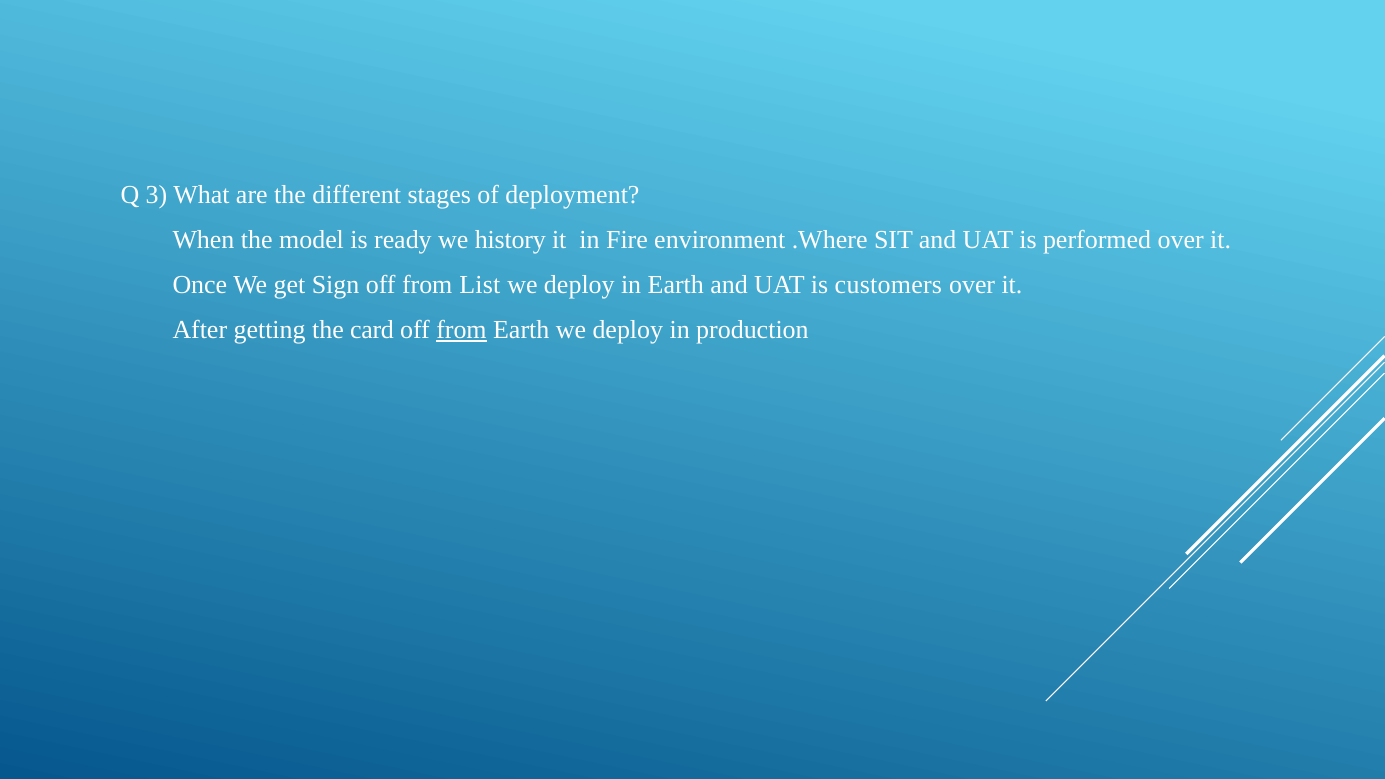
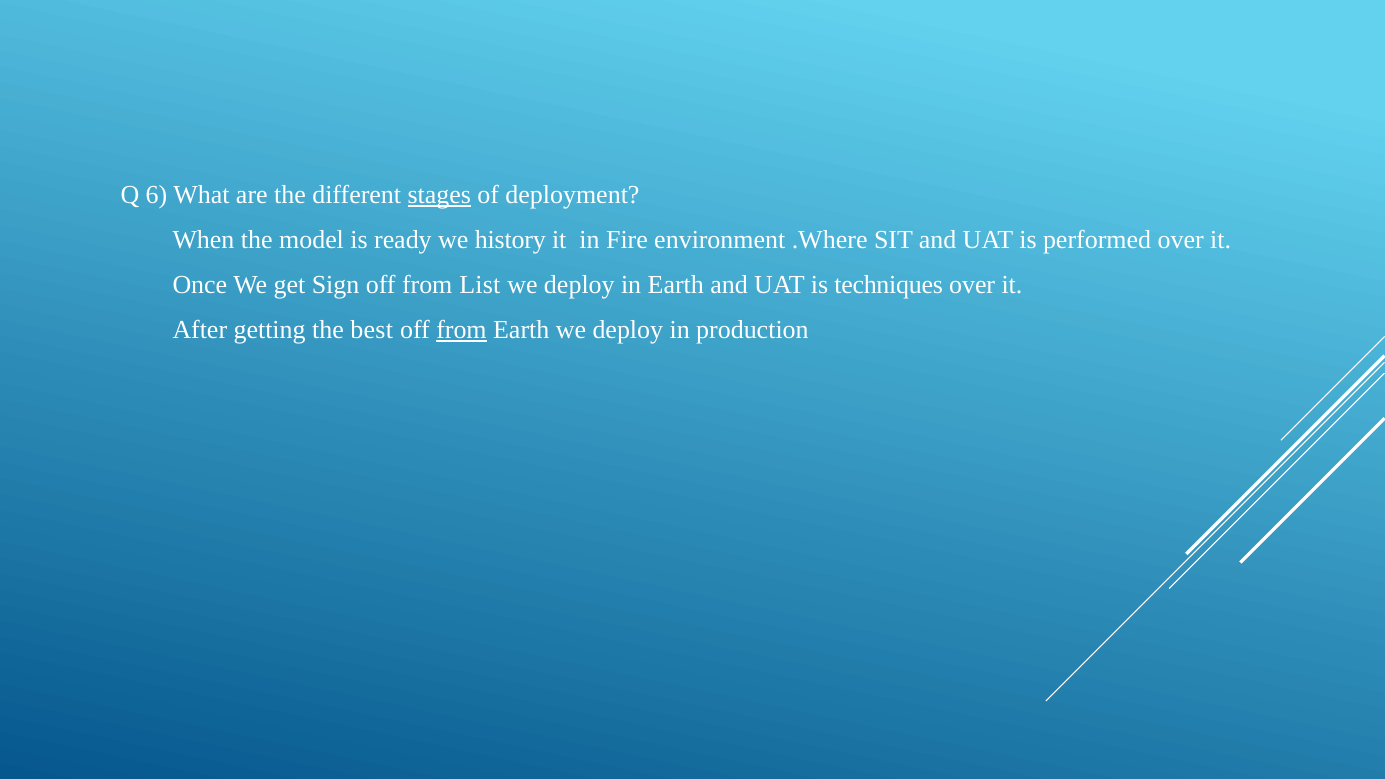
3: 3 -> 6
stages underline: none -> present
customers: customers -> techniques
card: card -> best
